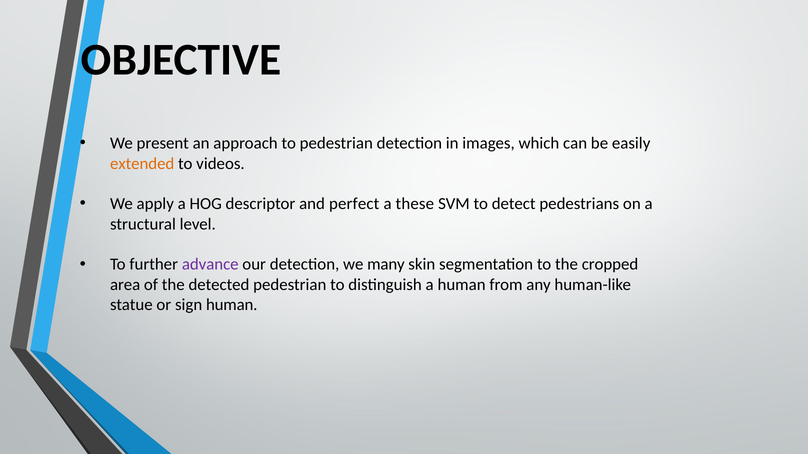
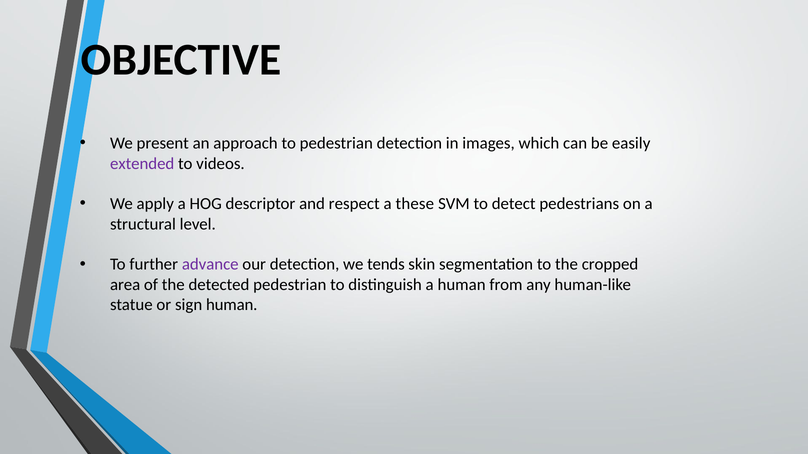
extended colour: orange -> purple
perfect: perfect -> respect
many: many -> tends
